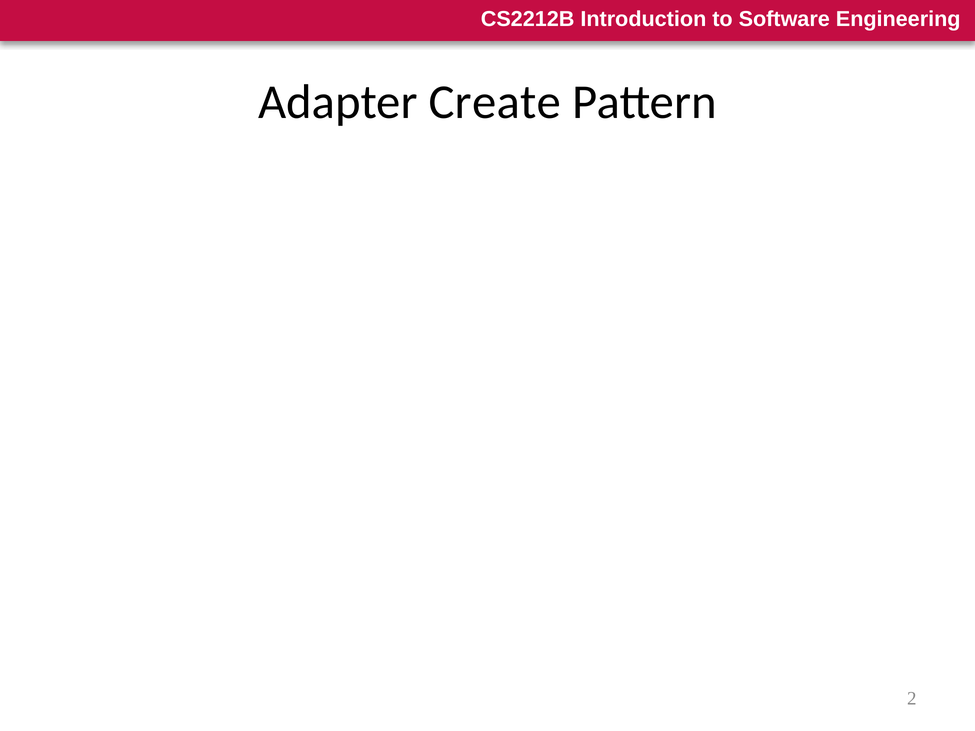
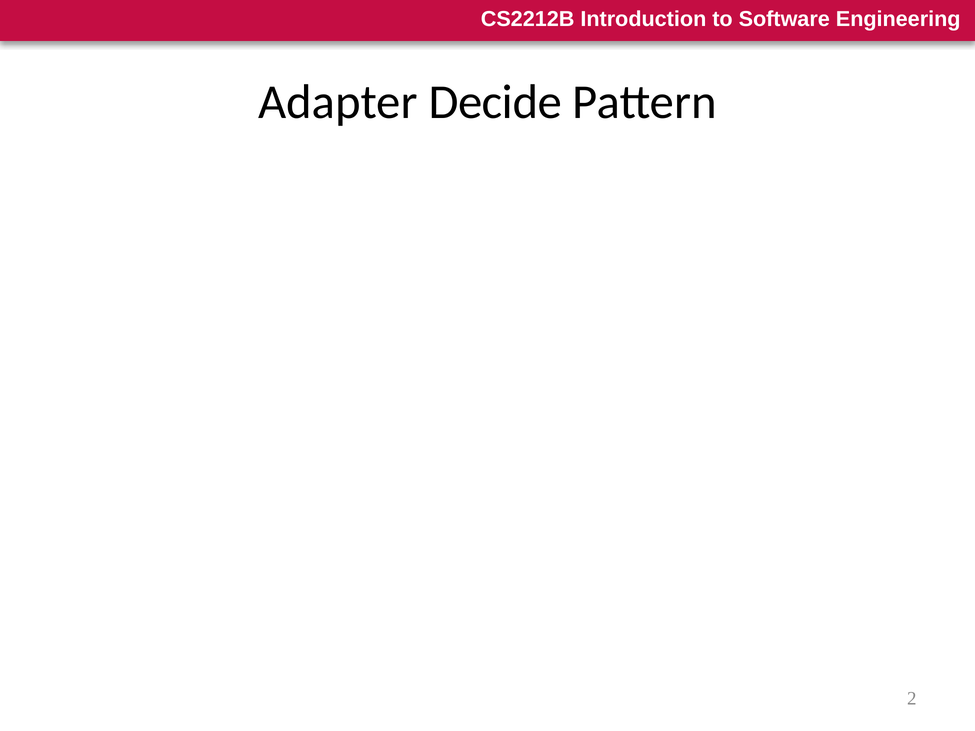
Create: Create -> Decide
